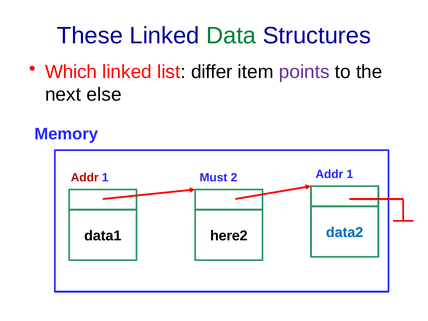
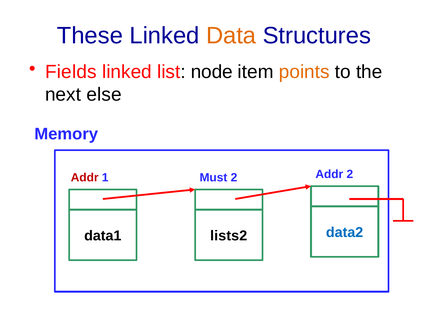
Data colour: green -> orange
Which: Which -> Fields
differ: differ -> node
points colour: purple -> orange
1 at (350, 174): 1 -> 2
here2: here2 -> lists2
